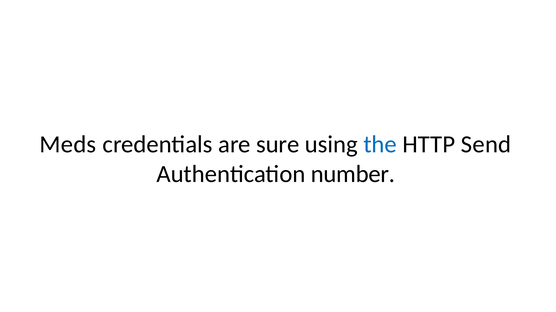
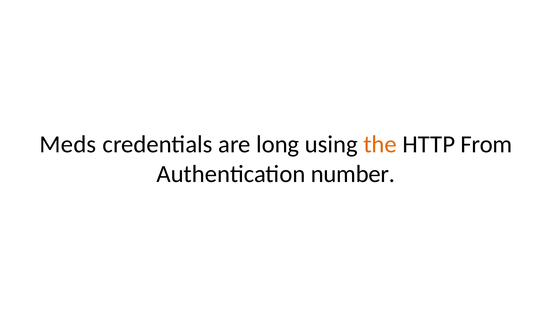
sure: sure -> long
the colour: blue -> orange
Send: Send -> From
